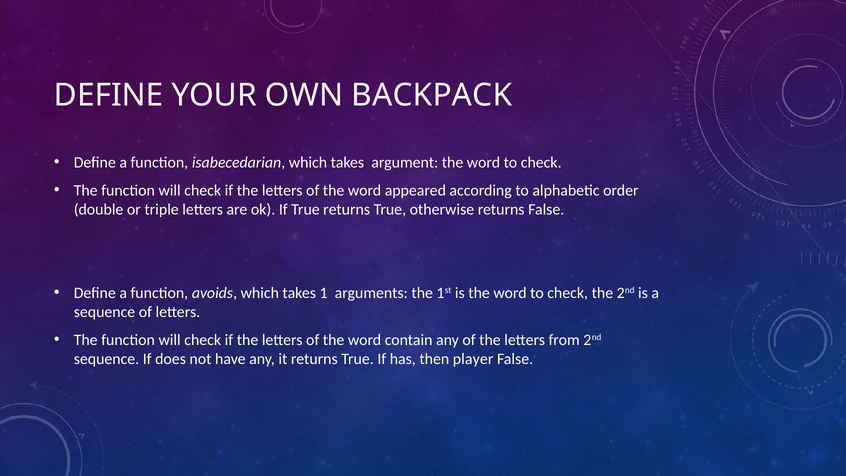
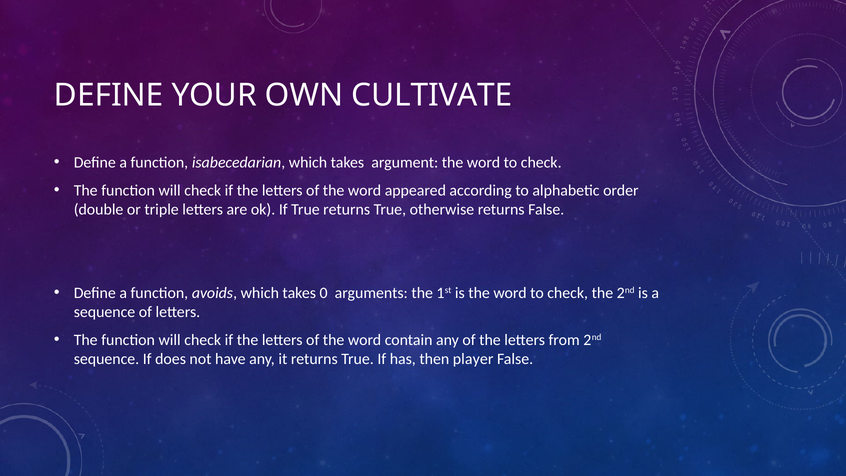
BACKPACK: BACKPACK -> CULTIVATE
1: 1 -> 0
